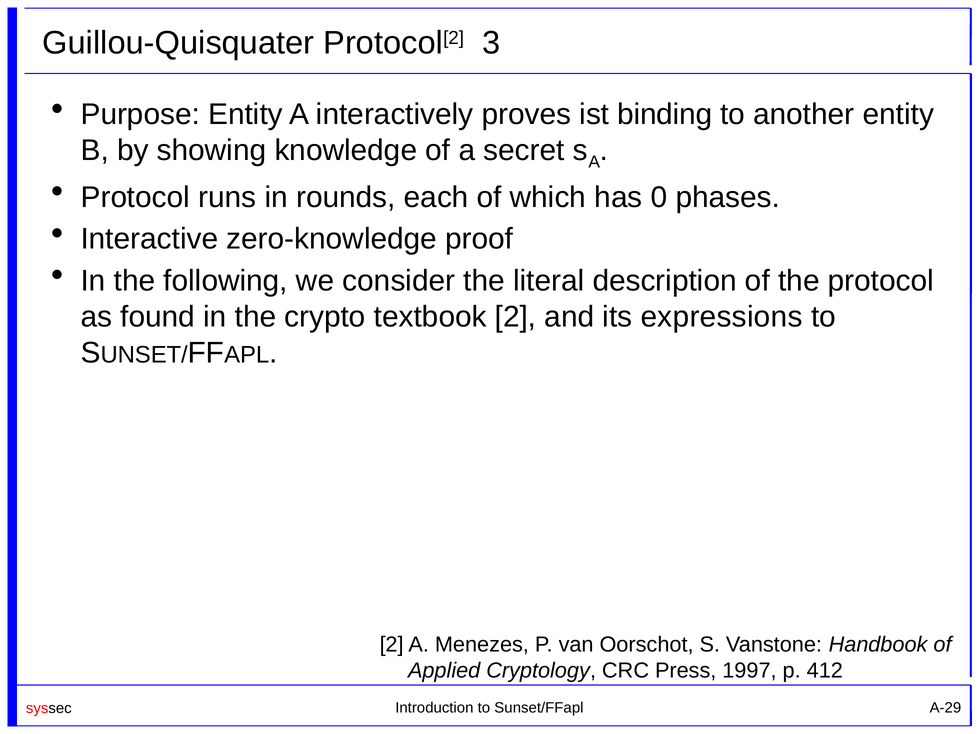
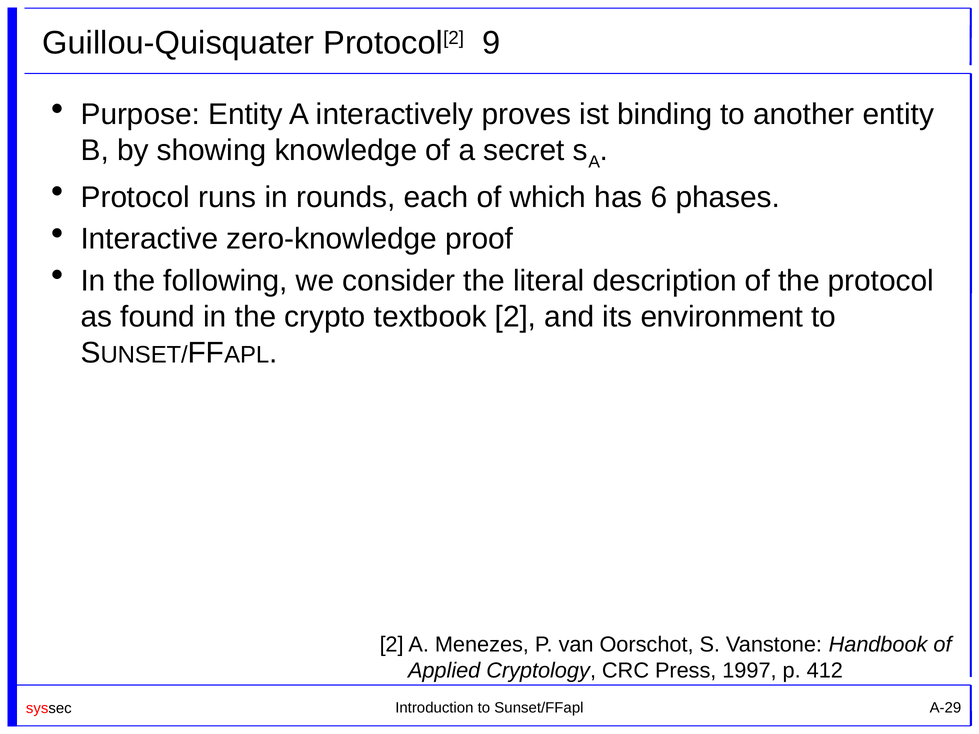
3: 3 -> 9
0: 0 -> 6
expressions: expressions -> environment
